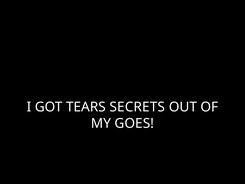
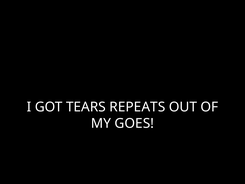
SECRETS: SECRETS -> REPEATS
